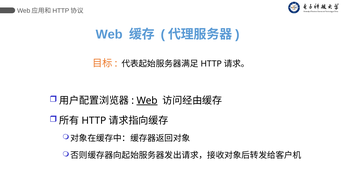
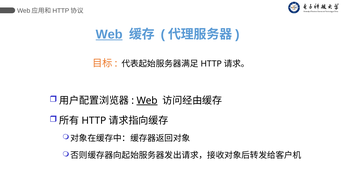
Web at (109, 34) underline: none -> present
